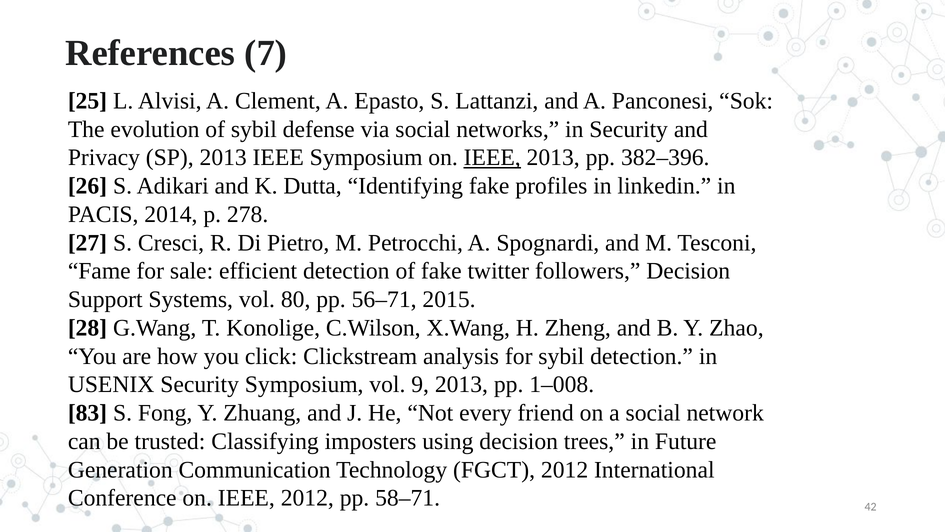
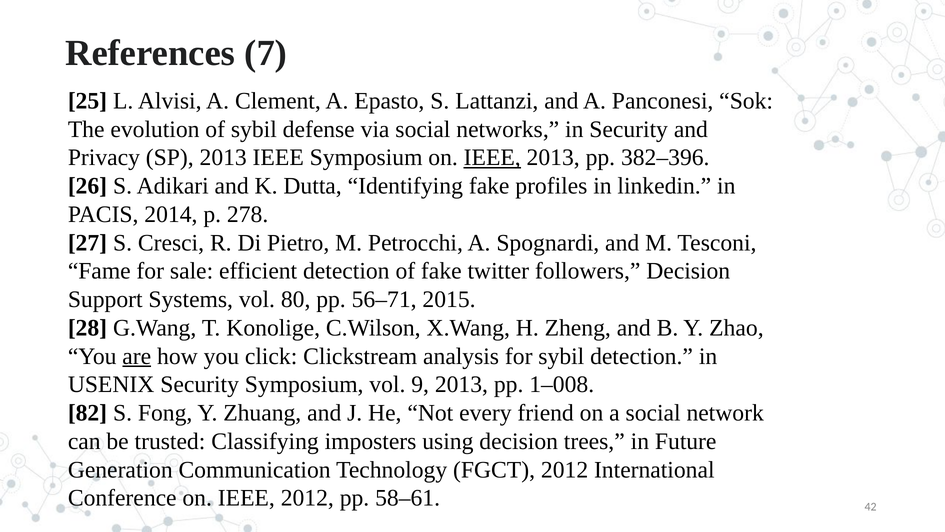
are underline: none -> present
83: 83 -> 82
58–71: 58–71 -> 58–61
